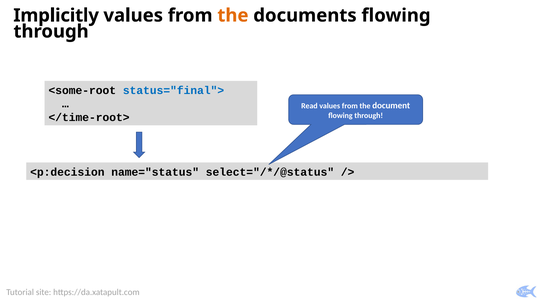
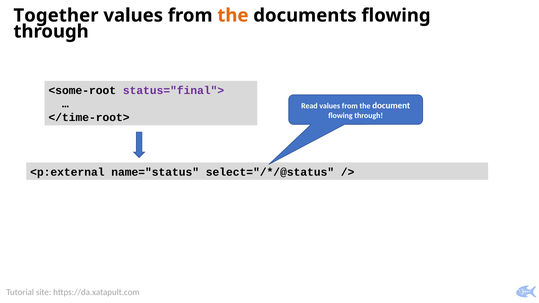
Implicitly: Implicitly -> Together
status="final"> colour: blue -> purple
<p:decision: <p:decision -> <p:external
